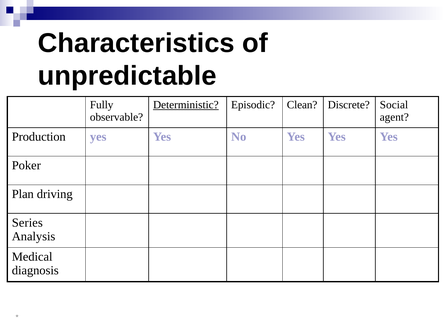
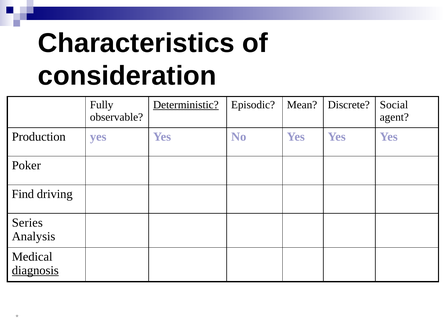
unpredictable: unpredictable -> consideration
Clean: Clean -> Mean
Plan: Plan -> Find
diagnosis underline: none -> present
